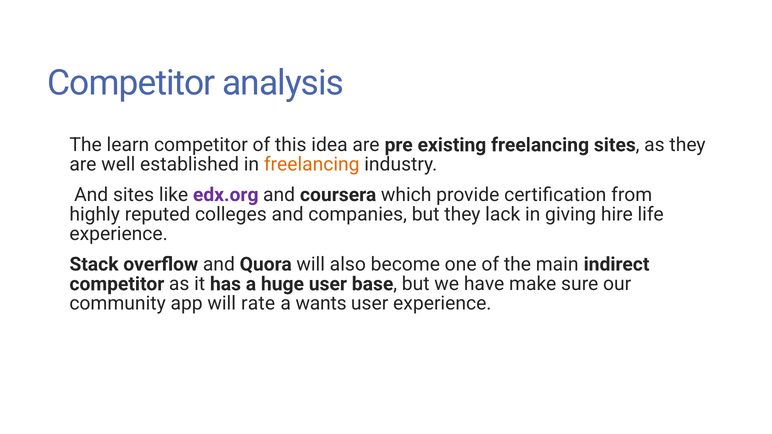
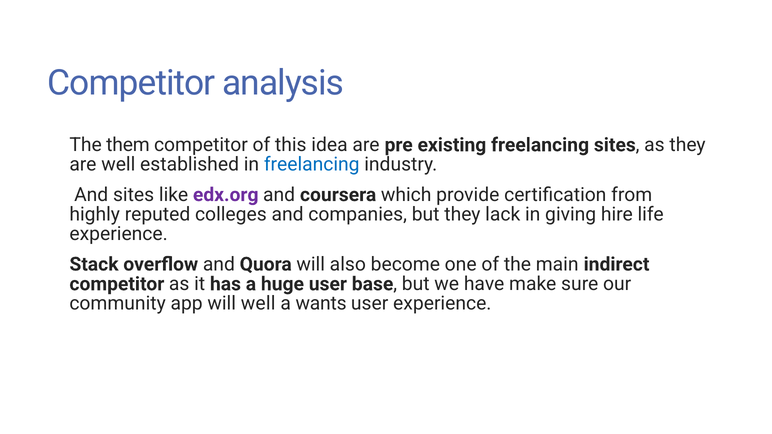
learn: learn -> them
freelancing at (312, 165) colour: orange -> blue
will rate: rate -> well
